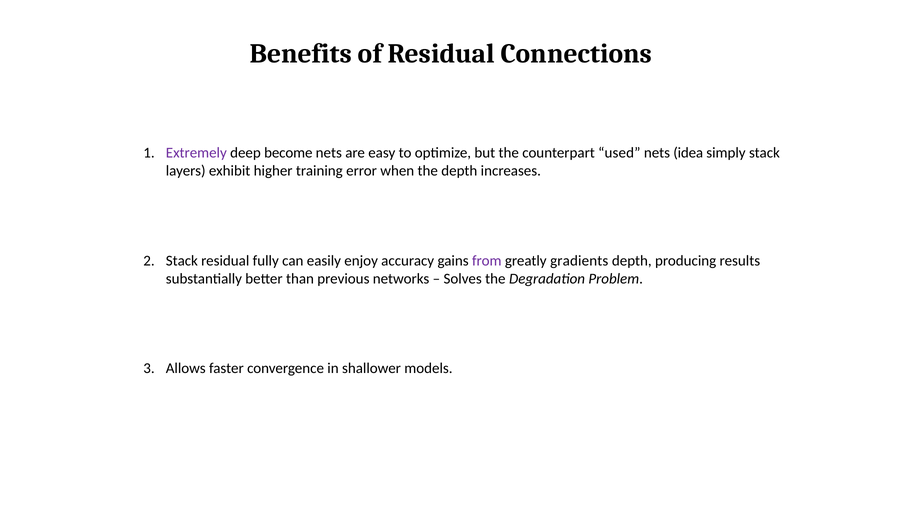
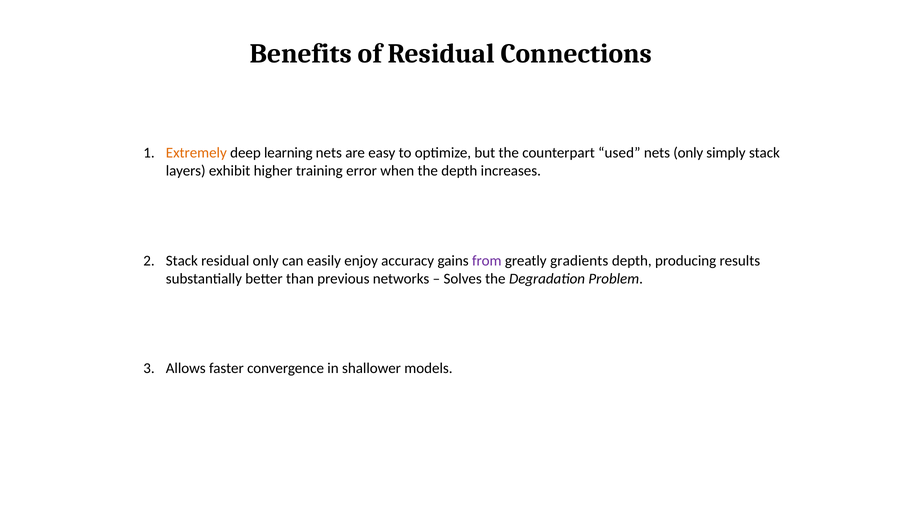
Extremely colour: purple -> orange
become: become -> learning
nets idea: idea -> only
residual fully: fully -> only
